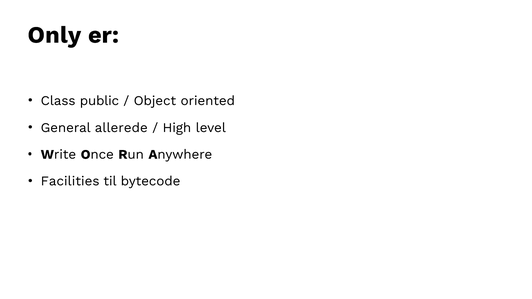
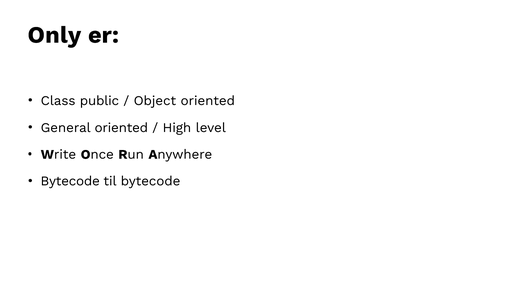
General allerede: allerede -> oriented
Facilities at (70, 181): Facilities -> Bytecode
